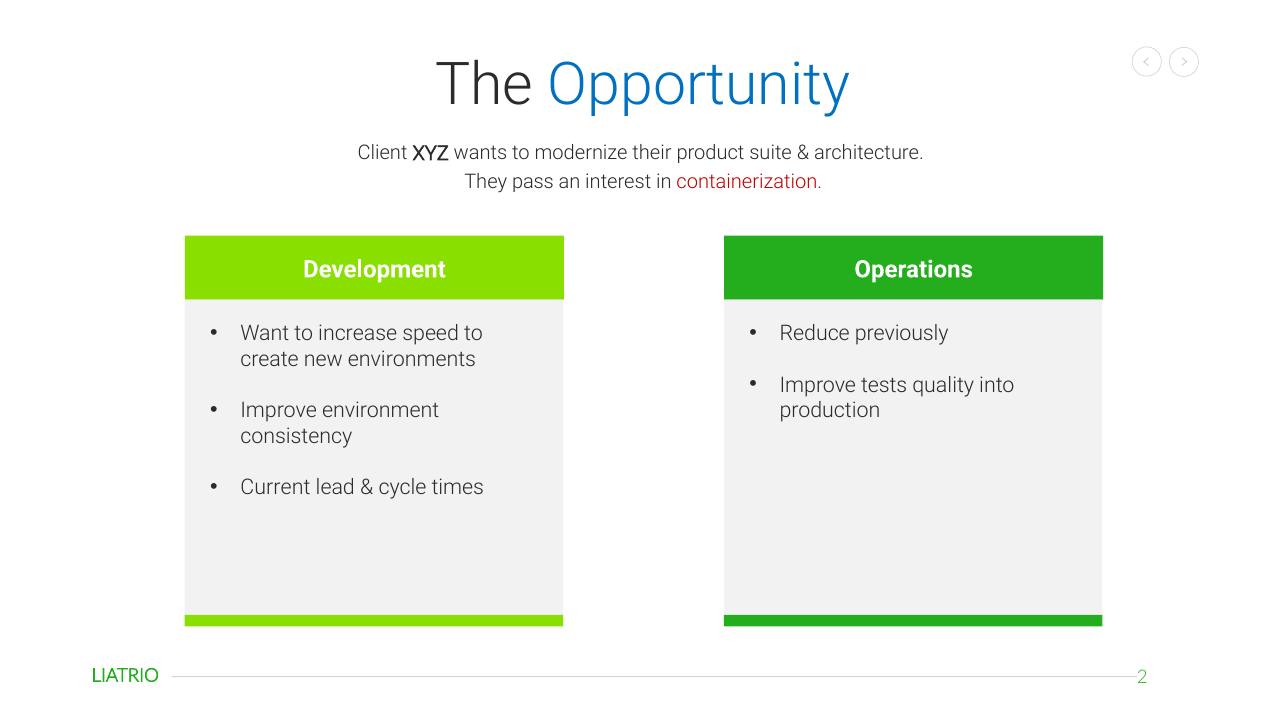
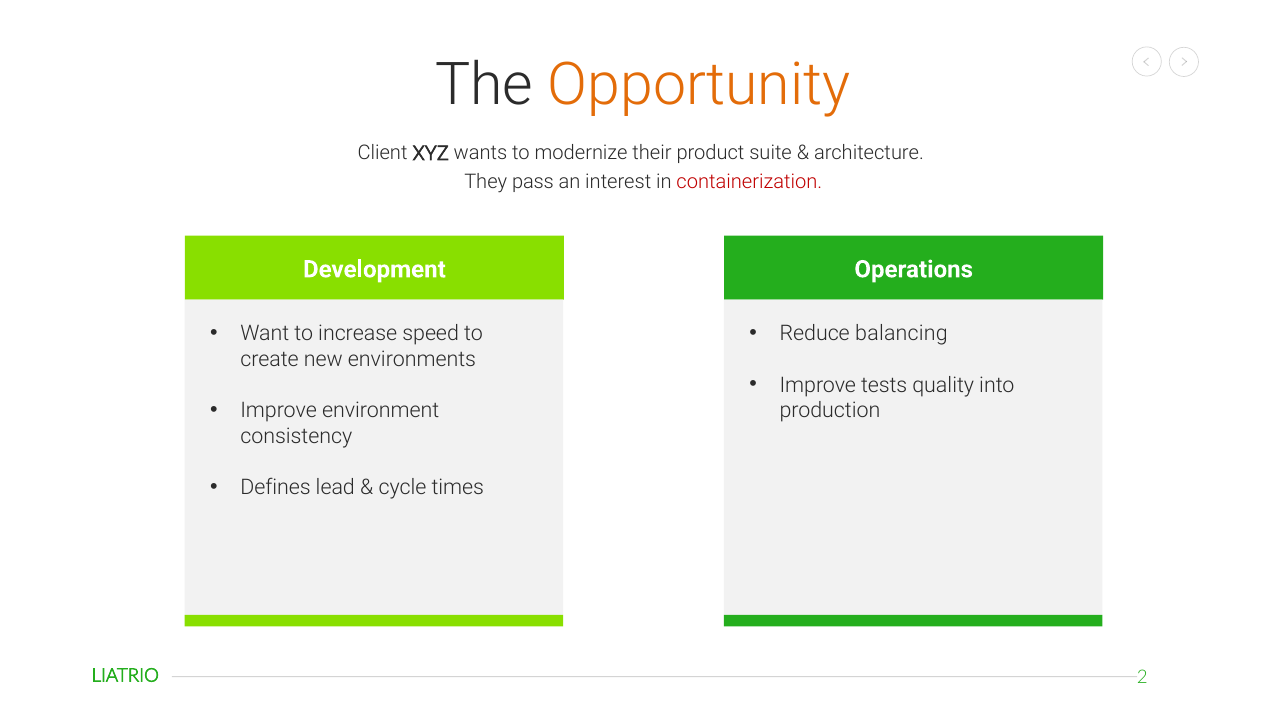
Opportunity colour: blue -> orange
previously: previously -> balancing
Current: Current -> Defines
